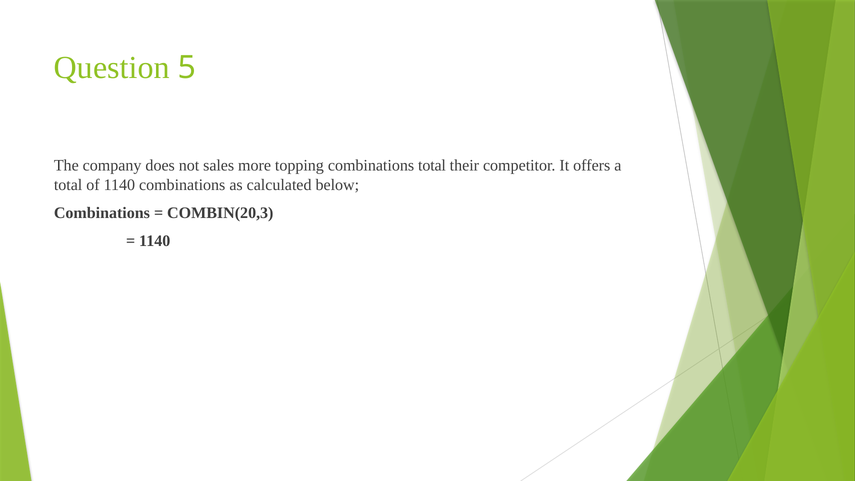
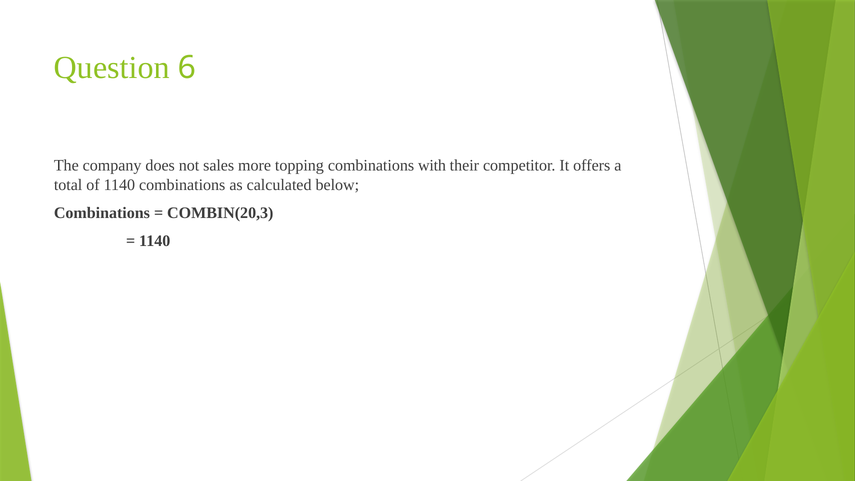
5: 5 -> 6
combinations total: total -> with
